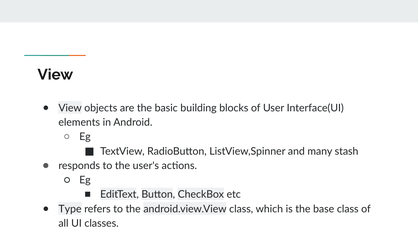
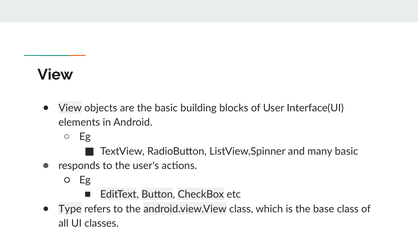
many stash: stash -> basic
